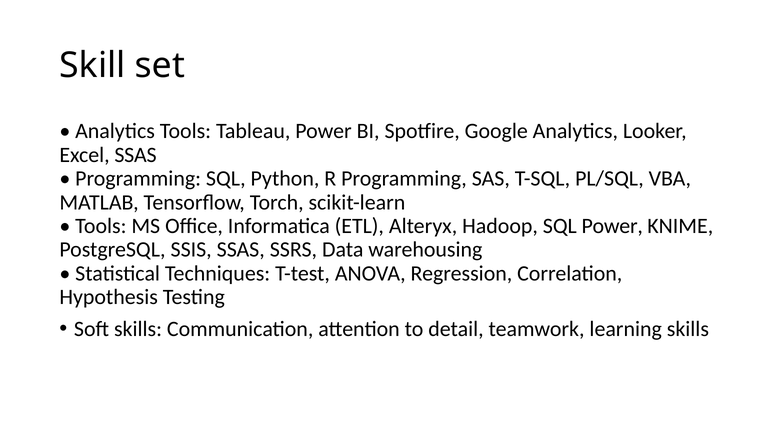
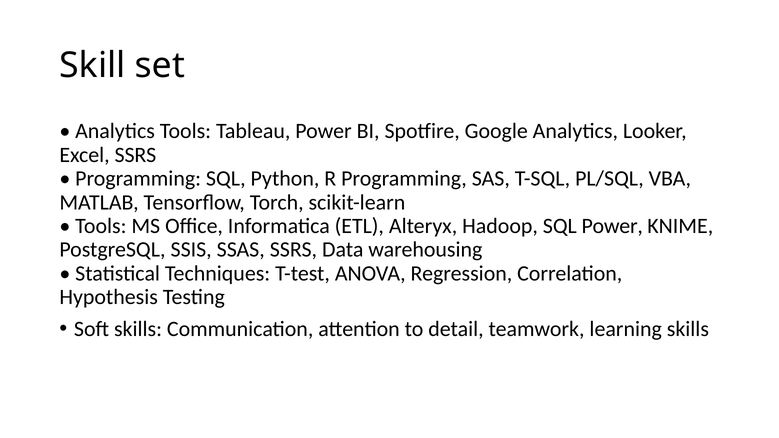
Excel SSAS: SSAS -> SSRS
